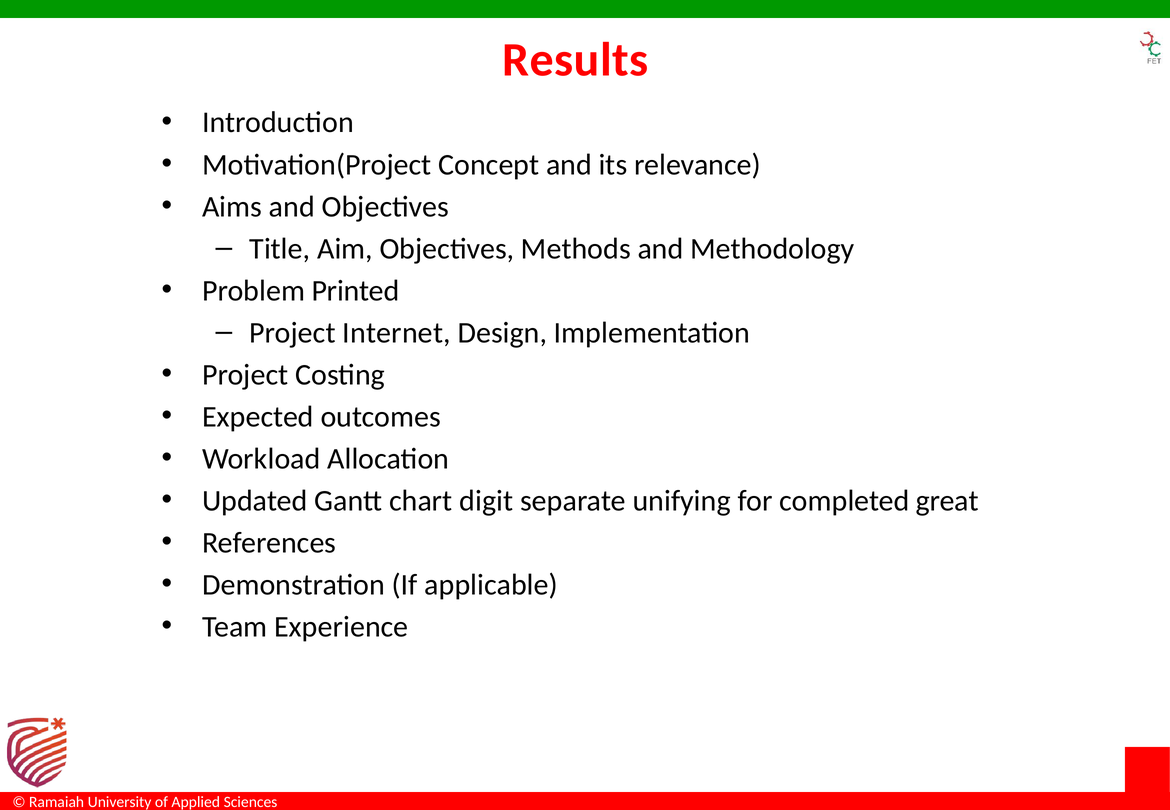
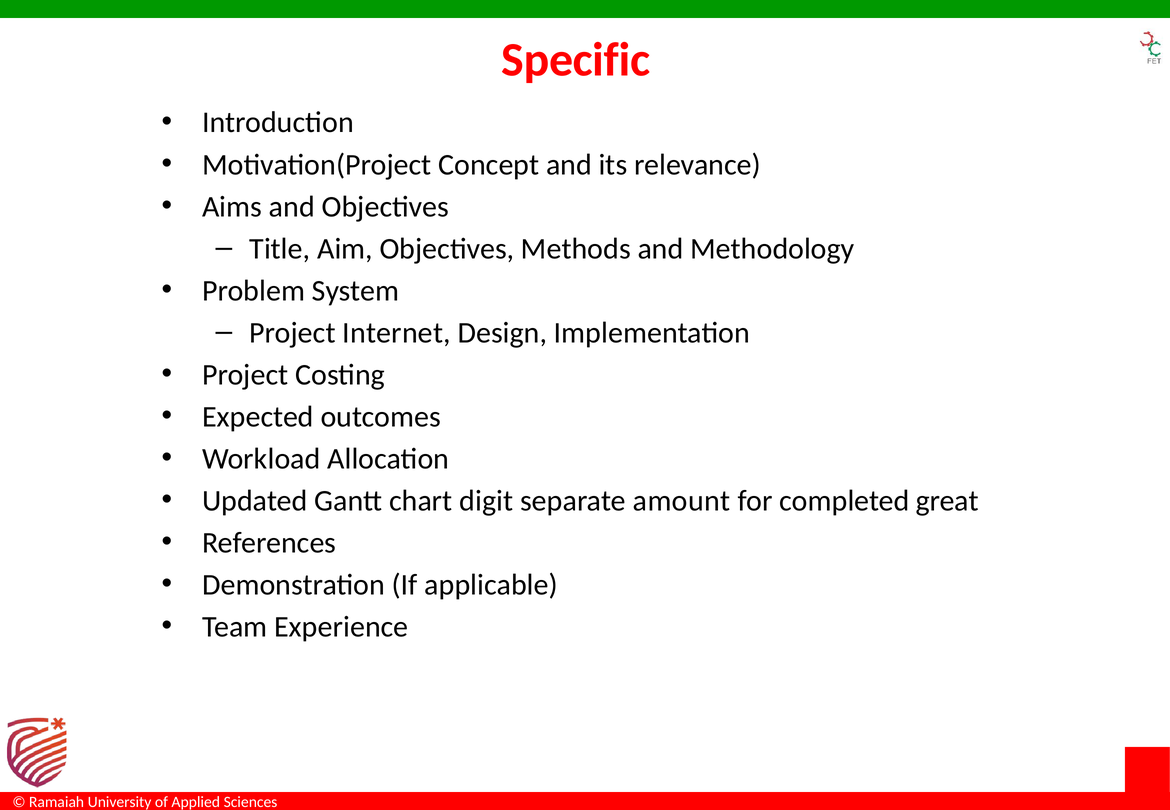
Results: Results -> Specific
Printed: Printed -> System
unifying: unifying -> amount
